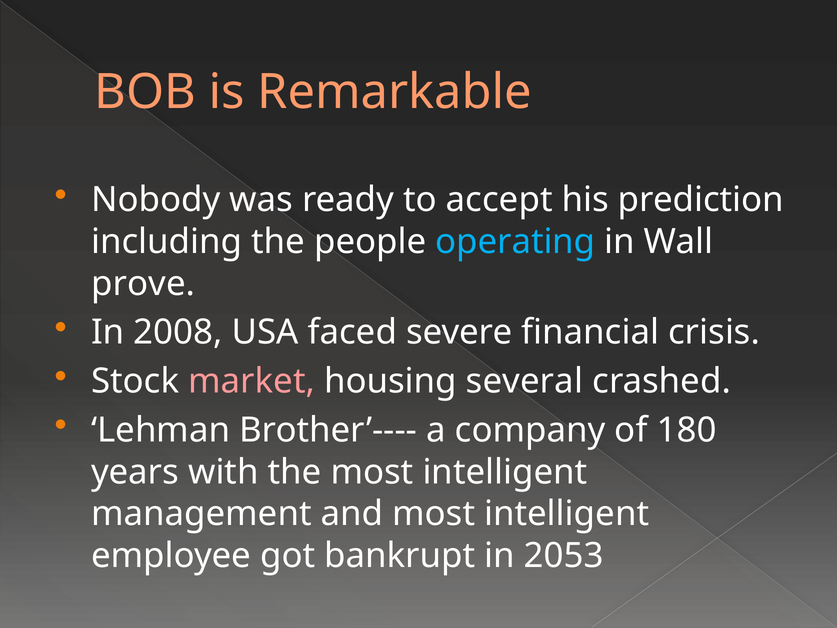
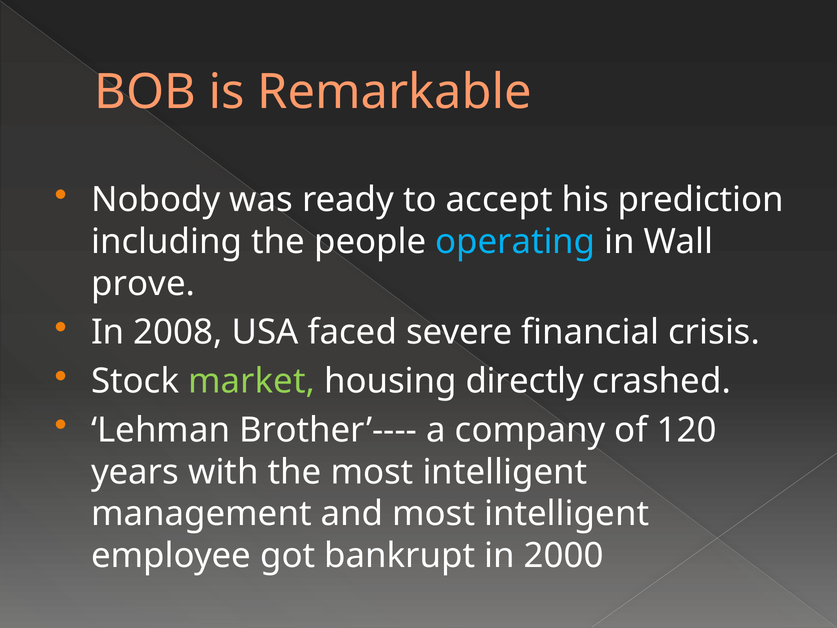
market colour: pink -> light green
several: several -> directly
180: 180 -> 120
2053: 2053 -> 2000
